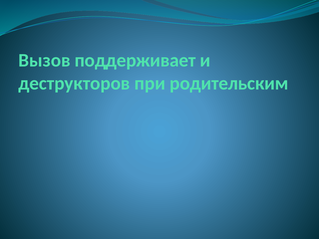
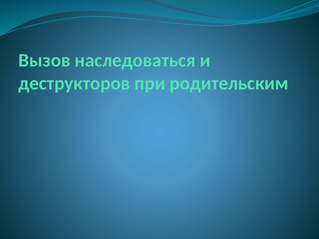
поддерживает: поддерживает -> наследоваться
